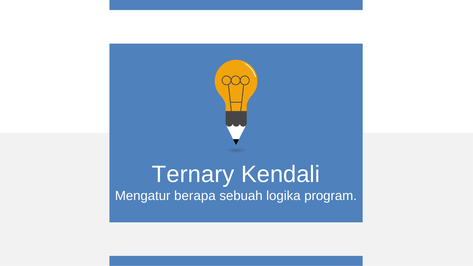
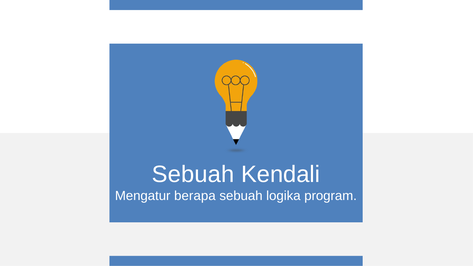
Ternary at (193, 174): Ternary -> Sebuah
